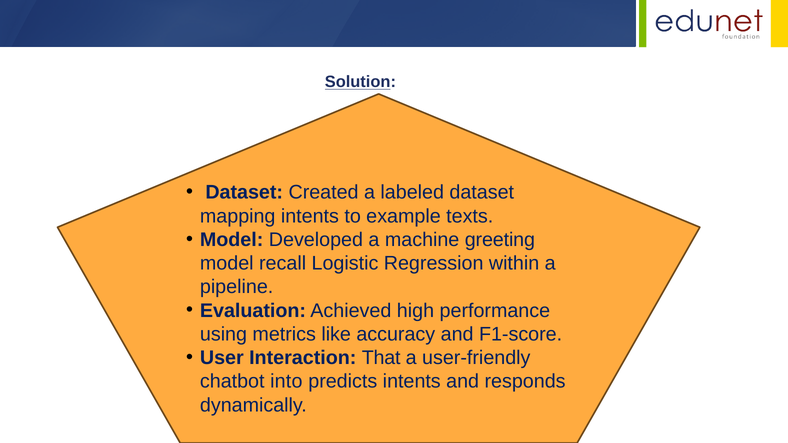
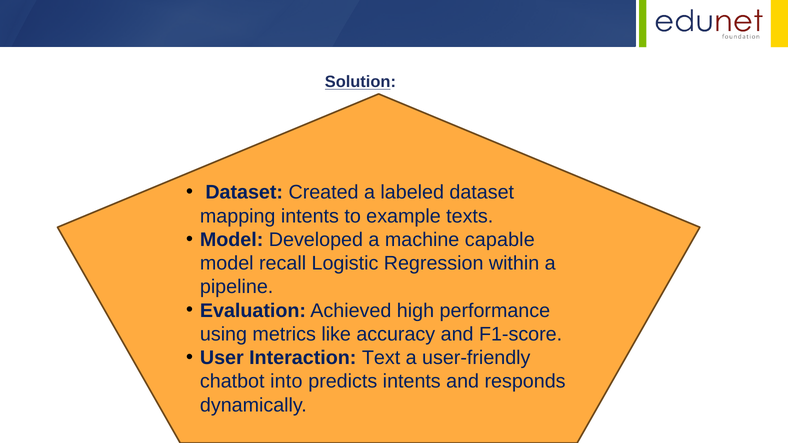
greeting: greeting -> capable
That: That -> Text
